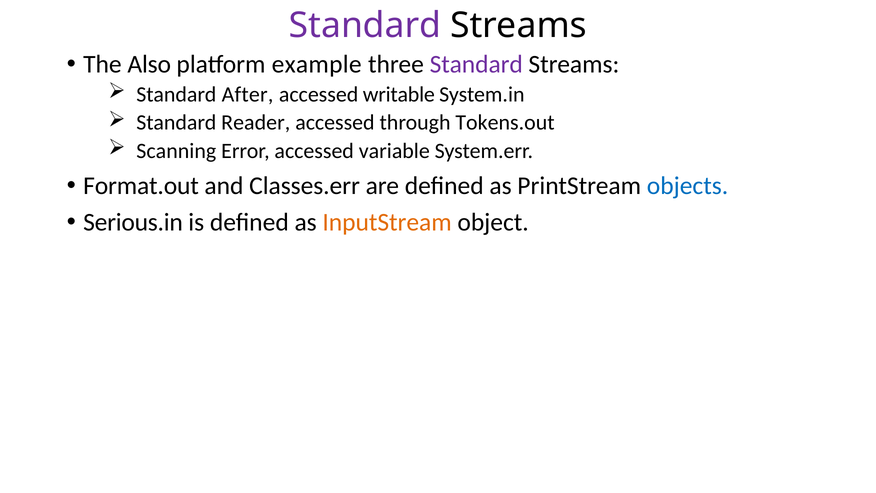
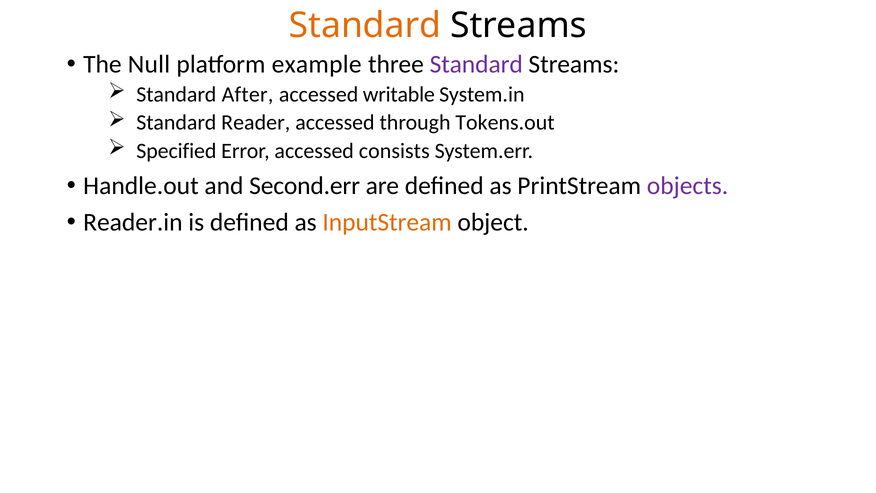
Standard at (365, 25) colour: purple -> orange
Also: Also -> Null
Scanning: Scanning -> Specified
variable: variable -> consists
Format.out: Format.out -> Handle.out
Classes.err: Classes.err -> Second.err
objects colour: blue -> purple
Serious.in: Serious.in -> Reader.in
